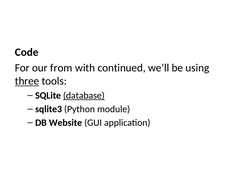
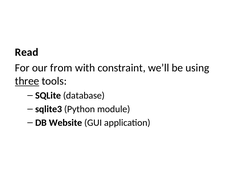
Code: Code -> Read
continued: continued -> constraint
database underline: present -> none
